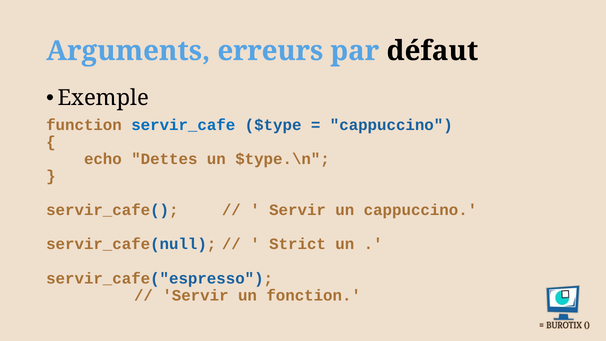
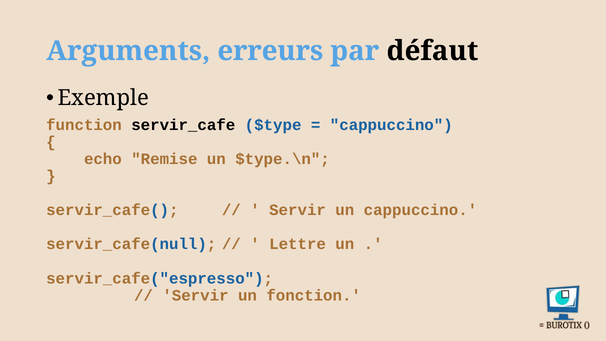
servir_cafe colour: blue -> black
Dettes: Dettes -> Remise
Strict: Strict -> Lettre
